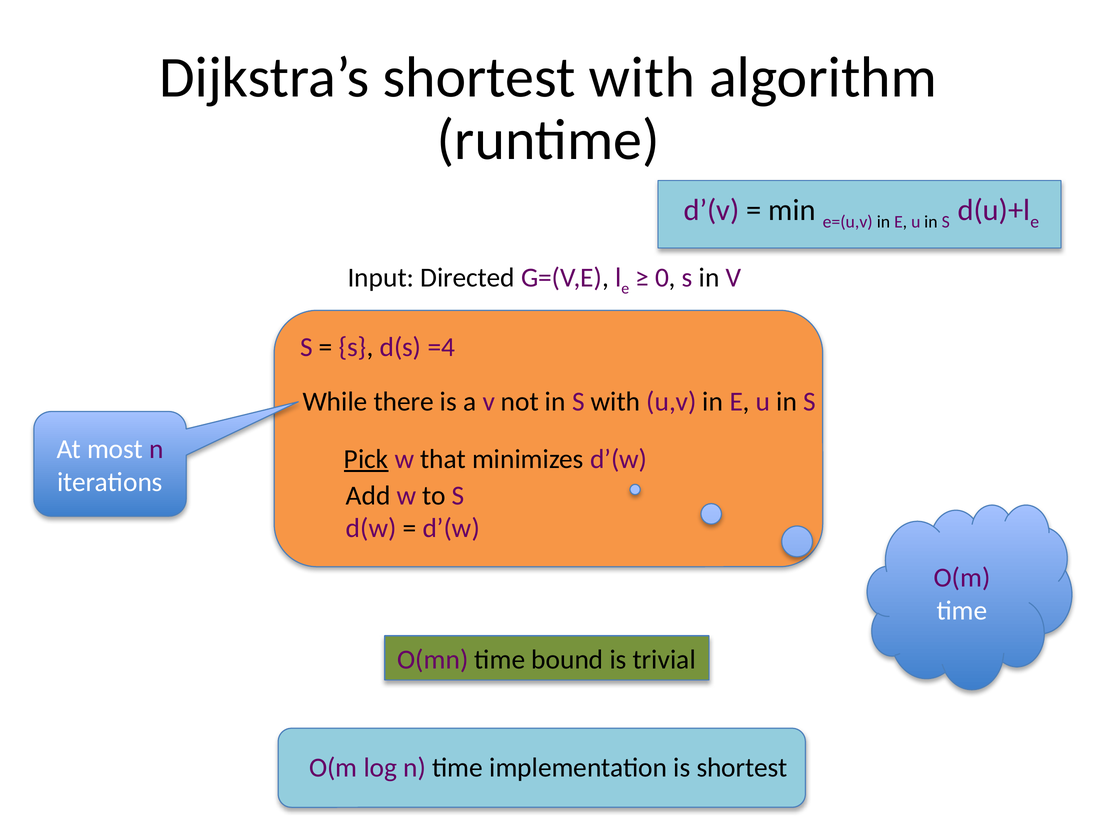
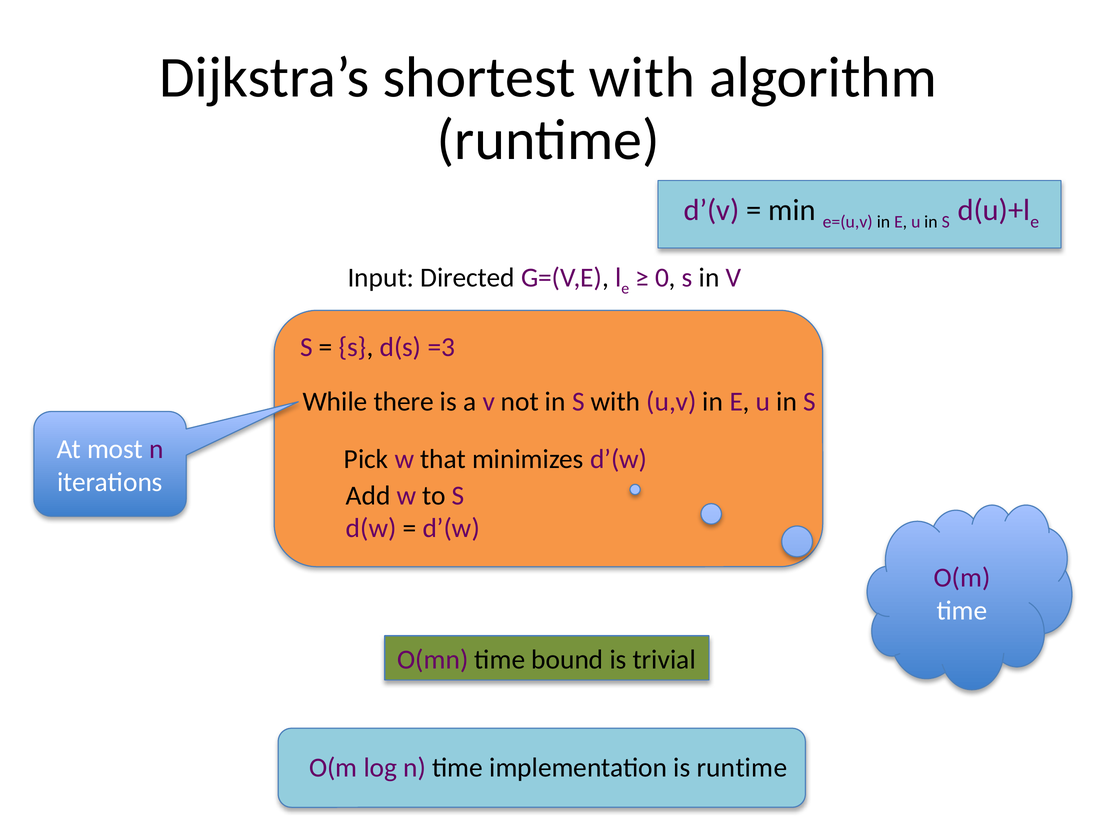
=4: =4 -> =3
Pick underline: present -> none
is shortest: shortest -> runtime
